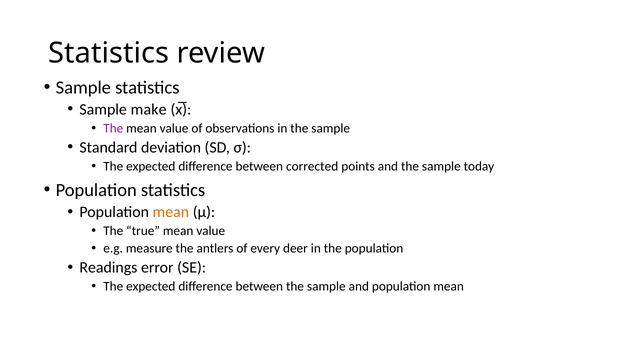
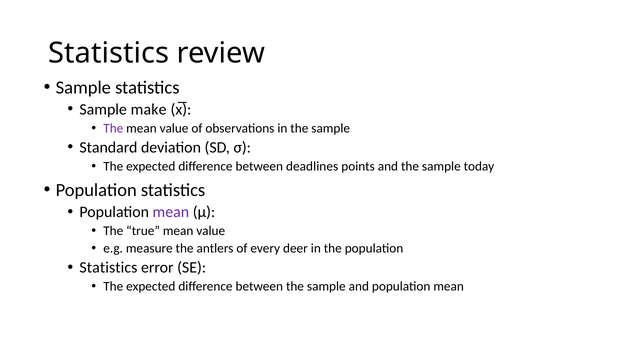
corrected: corrected -> deadlines
mean at (171, 212) colour: orange -> purple
Readings at (108, 268): Readings -> Statistics
